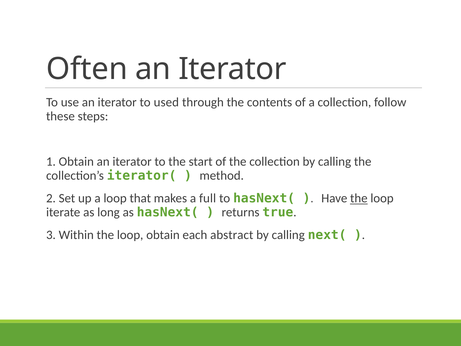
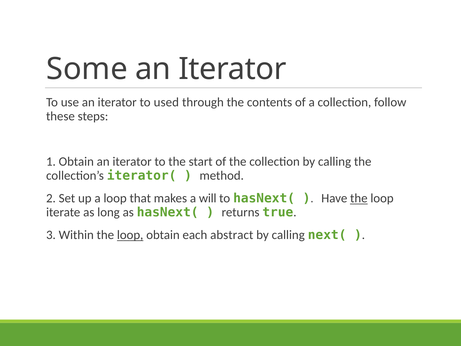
Often: Often -> Some
full: full -> will
loop at (130, 235) underline: none -> present
